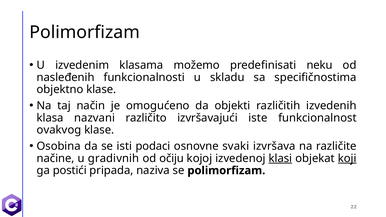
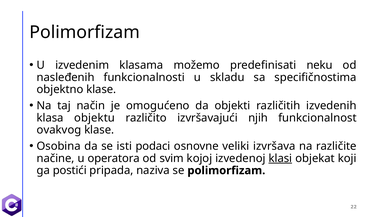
nazvani: nazvani -> objektu
iste: iste -> njih
svaki: svaki -> veliki
gradivnih: gradivnih -> operatora
očiju: očiju -> svim
koji underline: present -> none
